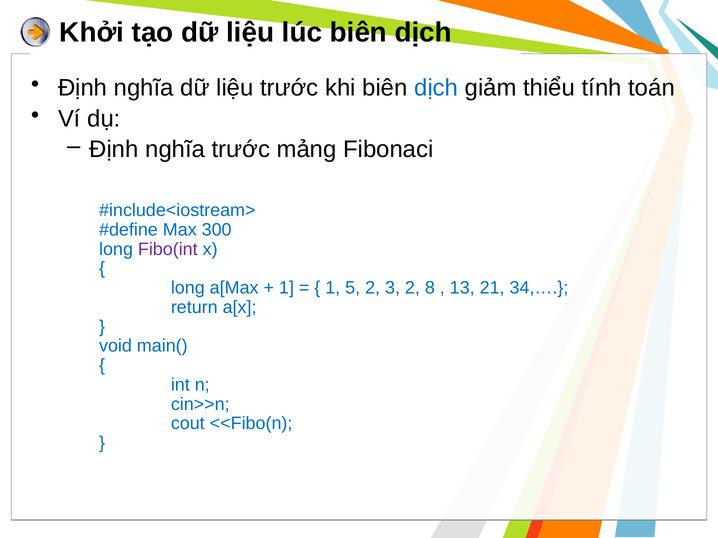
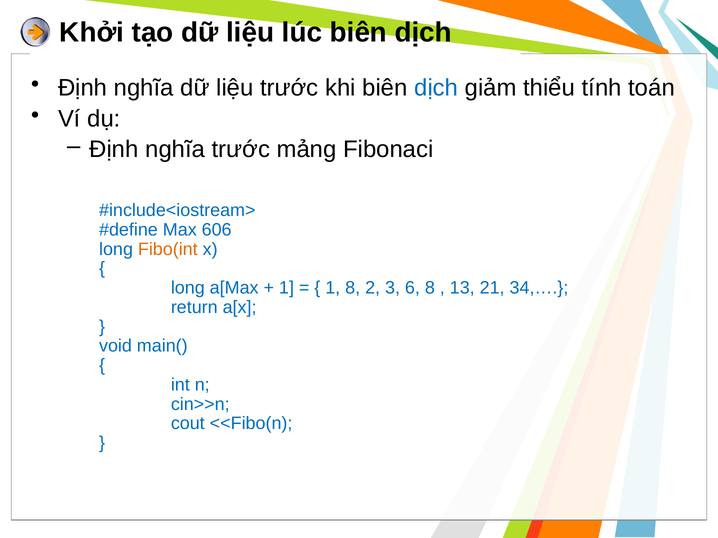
300: 300 -> 606
Fibo(int colour: purple -> orange
1 5: 5 -> 8
3 2: 2 -> 6
